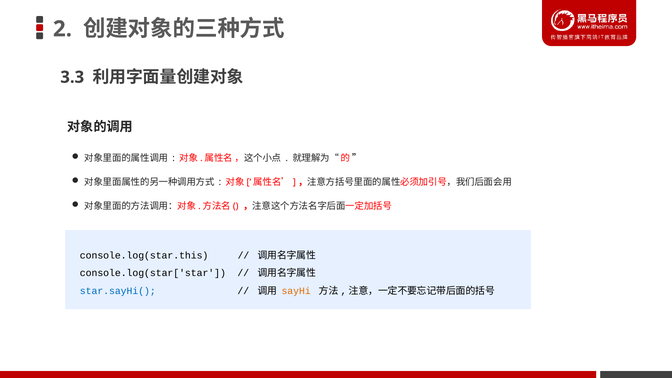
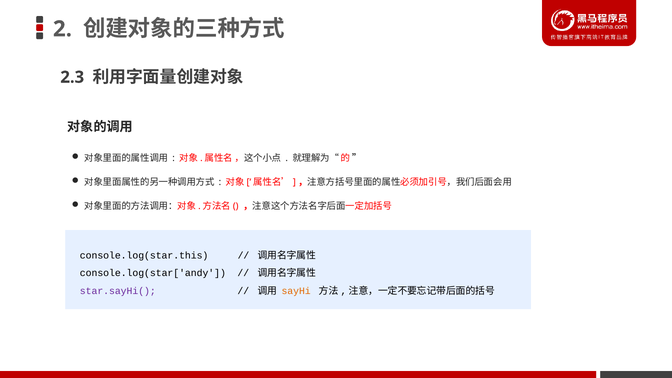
3.3: 3.3 -> 2.3
console.log(star['star: console.log(star['star -> console.log(star['andy
star.sayHi( colour: blue -> purple
